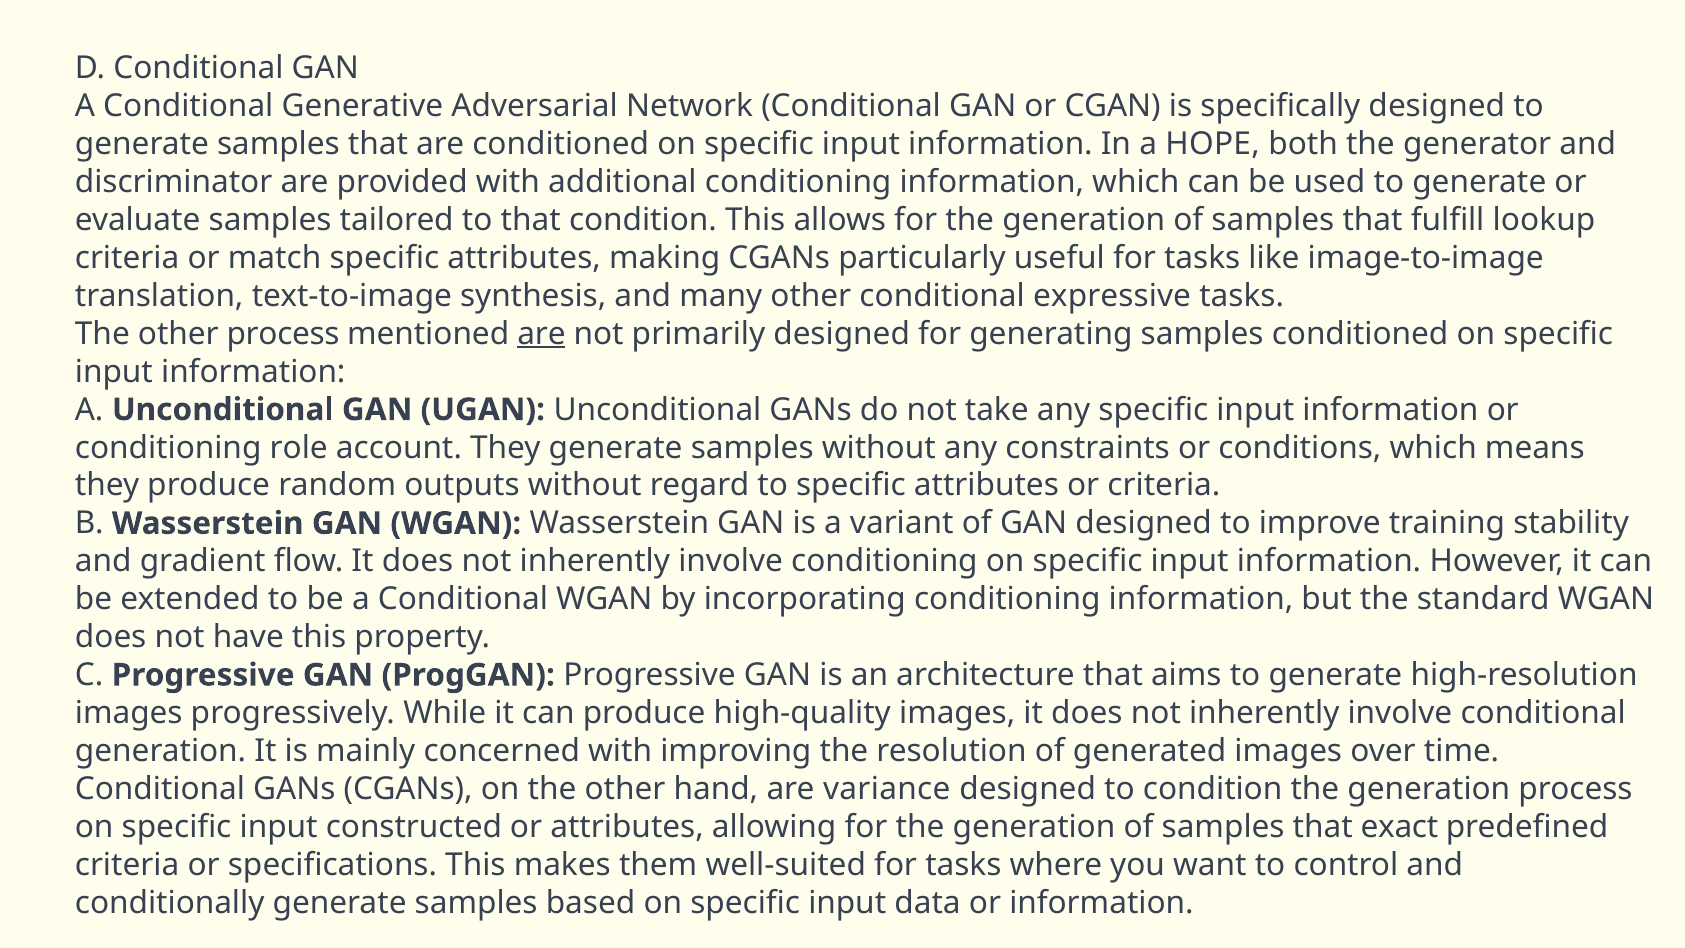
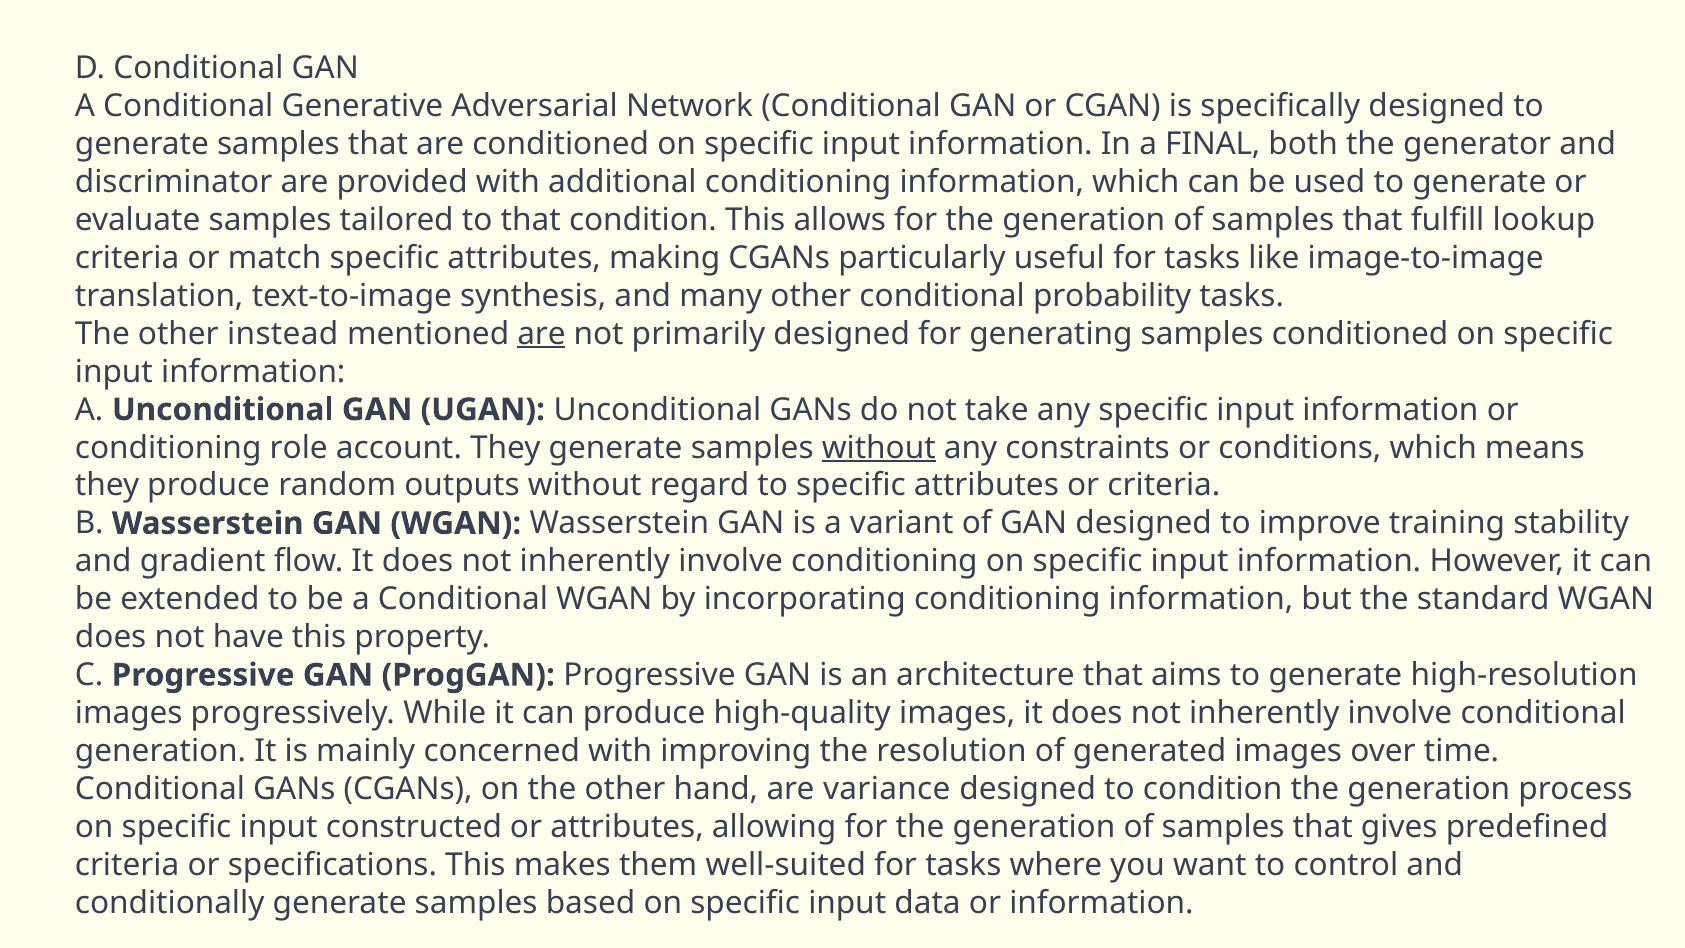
HOPE: HOPE -> FINAL
expressive: expressive -> probability
other process: process -> instead
without at (879, 448) underline: none -> present
exact: exact -> gives
